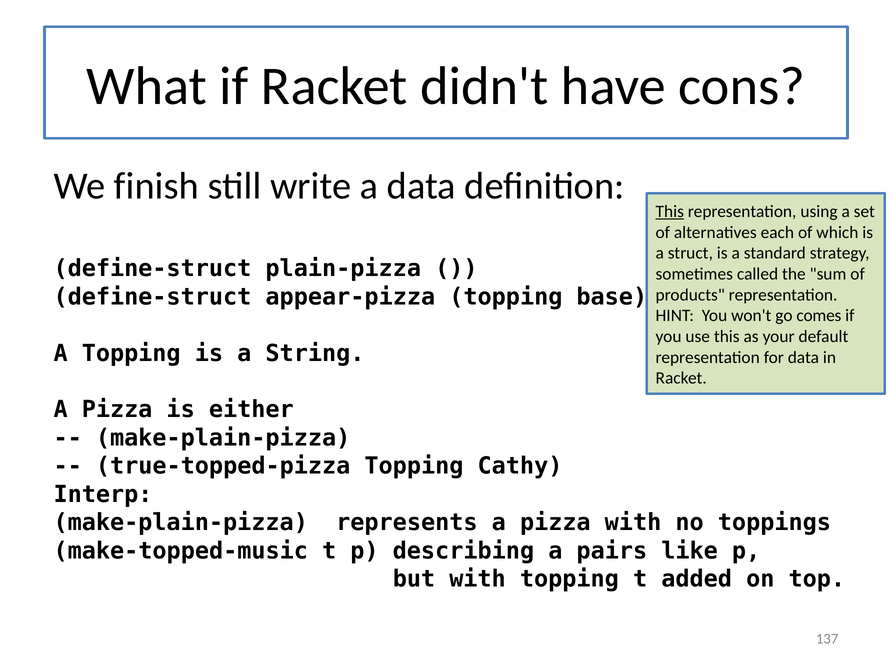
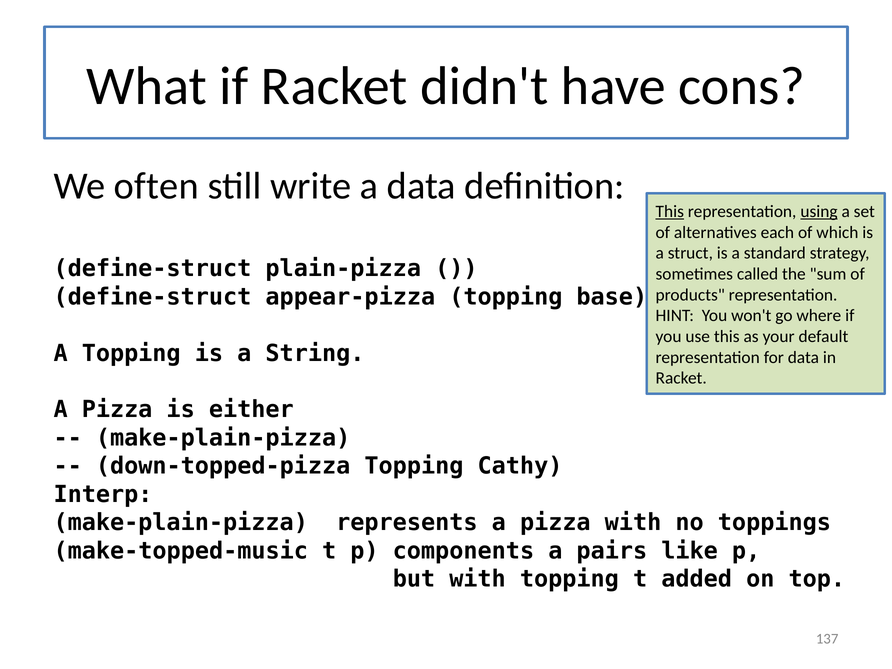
finish: finish -> often
using underline: none -> present
comes: comes -> where
true-topped-pizza: true-topped-pizza -> down-topped-pizza
describing: describing -> components
